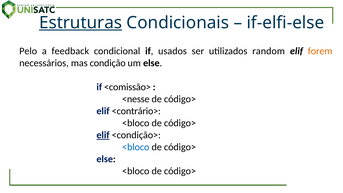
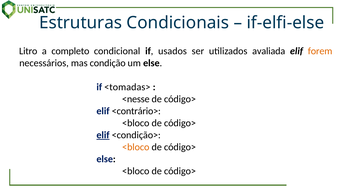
Estruturas underline: present -> none
Pelo: Pelo -> Litro
feedback: feedback -> completo
random: random -> avaliada
<comissão>: <comissão> -> <tomadas>
<bloco at (136, 147) colour: blue -> orange
